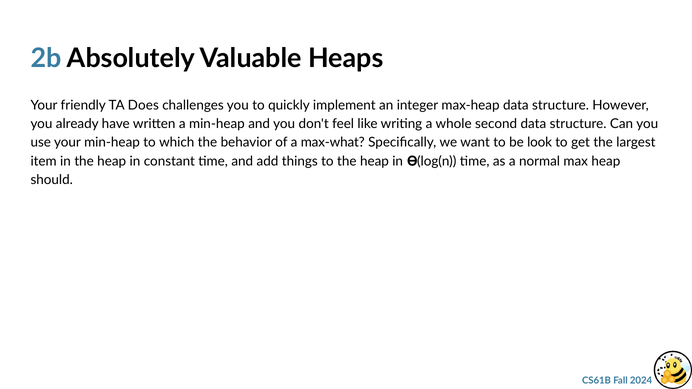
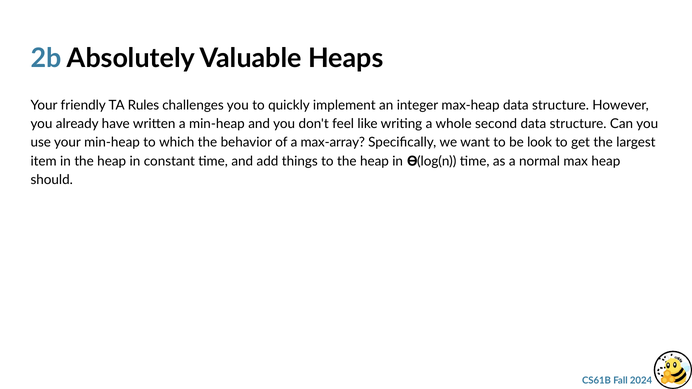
Does: Does -> Rules
max-what: max-what -> max-array
